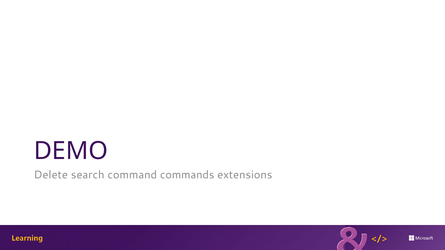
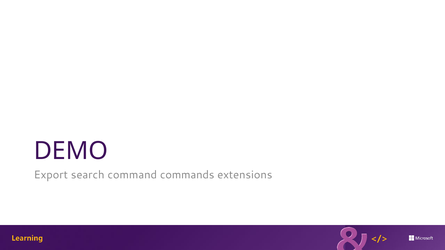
Delete: Delete -> Export
